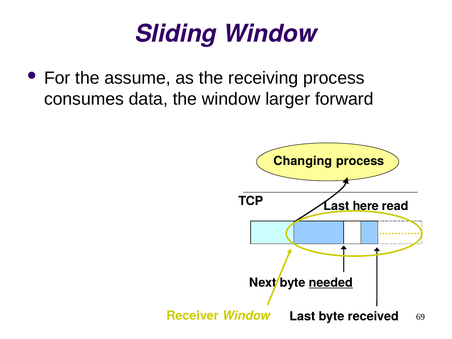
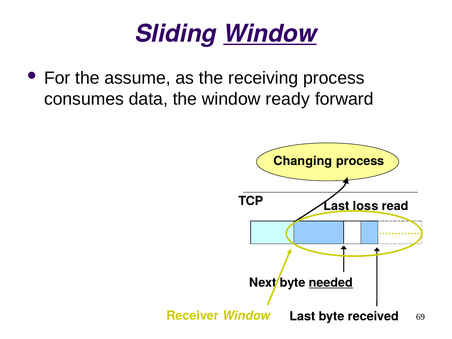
Window at (270, 34) underline: none -> present
larger: larger -> ready
here: here -> loss
